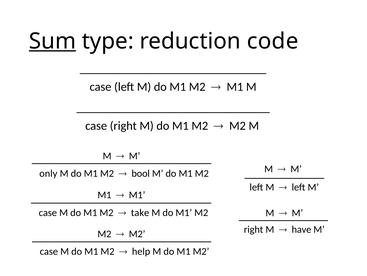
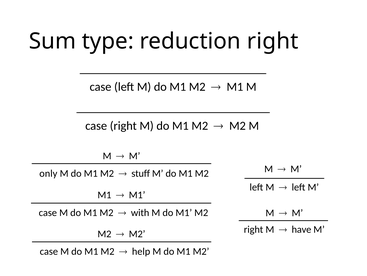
Sum underline: present -> none
reduction code: code -> right
bool: bool -> stuff
take: take -> with
